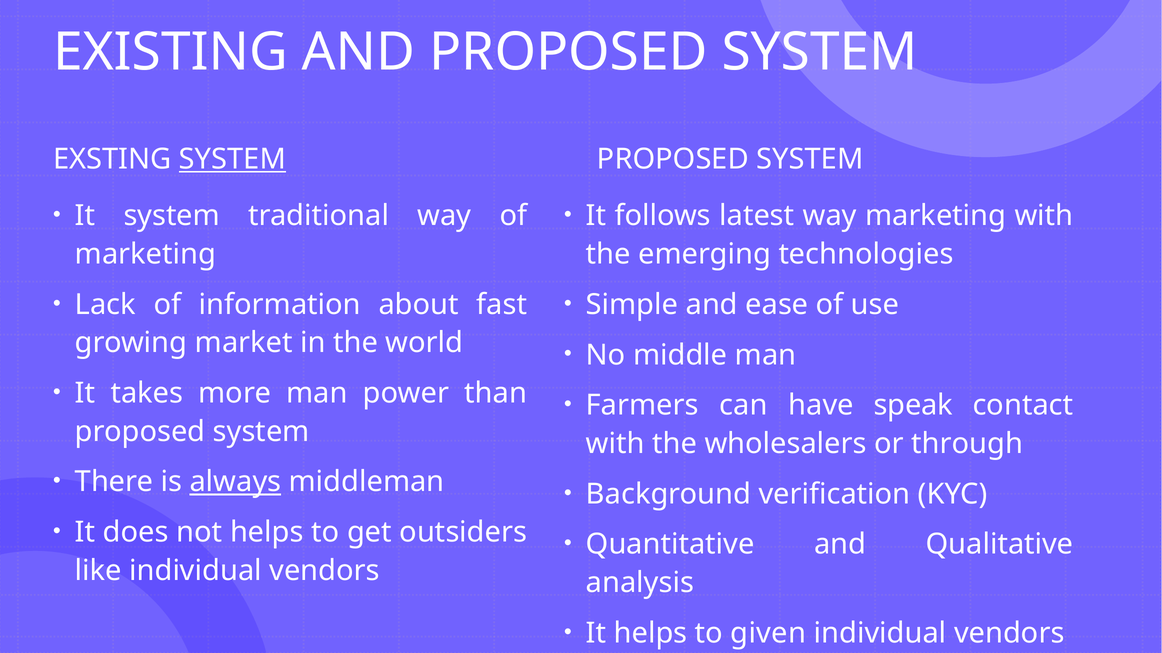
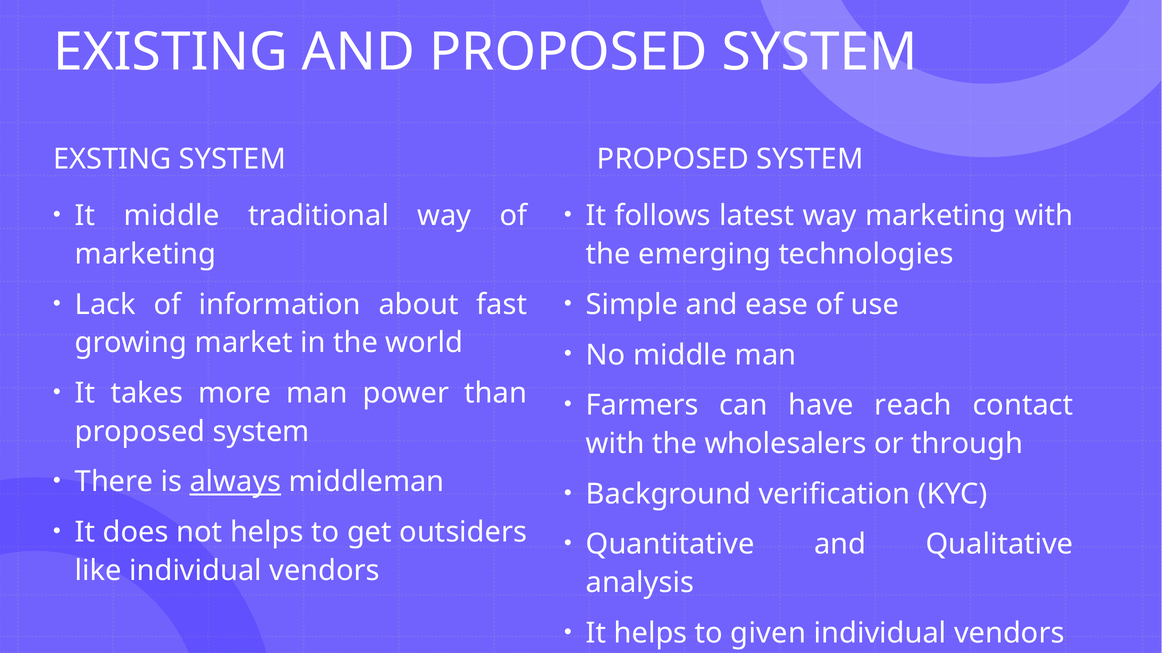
SYSTEM at (232, 159) underline: present -> none
It system: system -> middle
speak: speak -> reach
